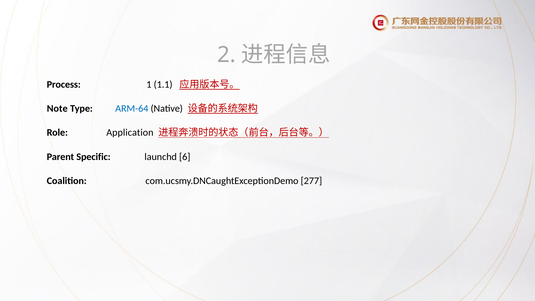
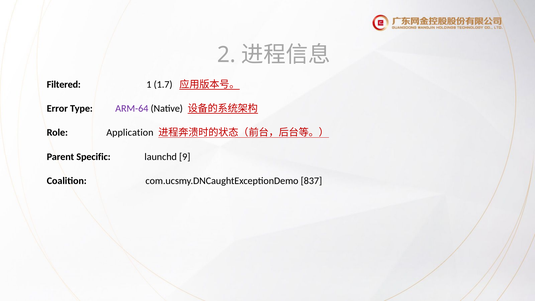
Process: Process -> Filtered
1.1: 1.1 -> 1.7
Note: Note -> Error
ARM-64 colour: blue -> purple
6: 6 -> 9
277: 277 -> 837
